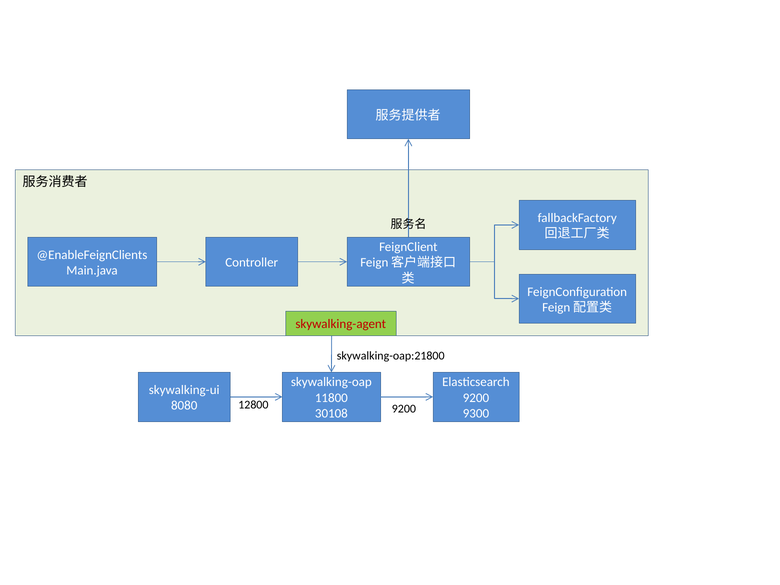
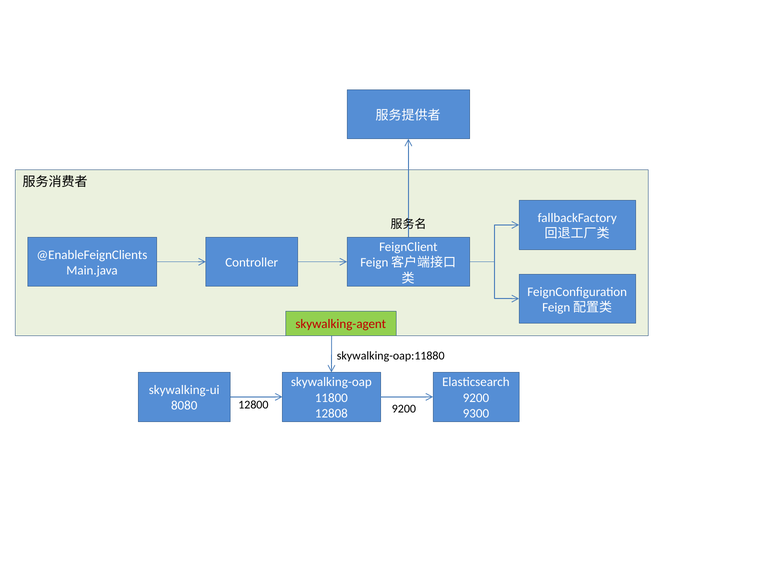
skywalking-oap:21800: skywalking-oap:21800 -> skywalking-oap:11880
30108: 30108 -> 12808
